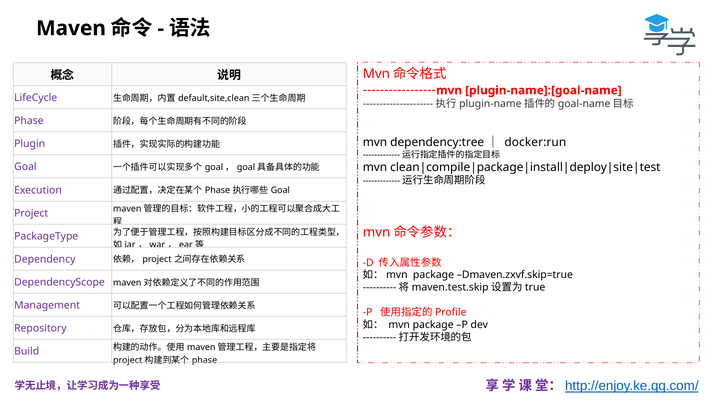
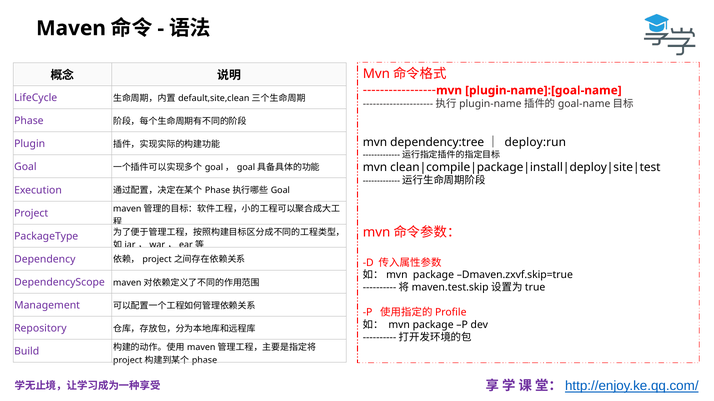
docker:run: docker:run -> deploy:run
